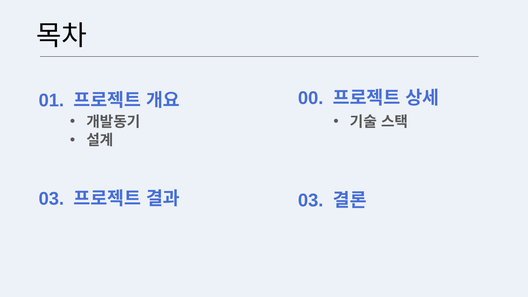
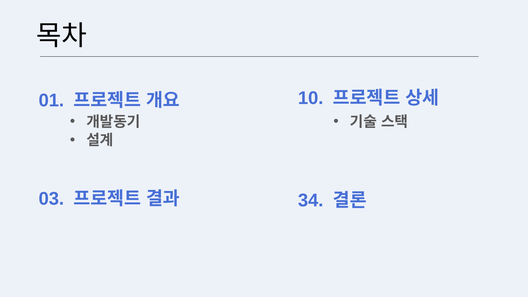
00: 00 -> 10
03 at (311, 200): 03 -> 34
